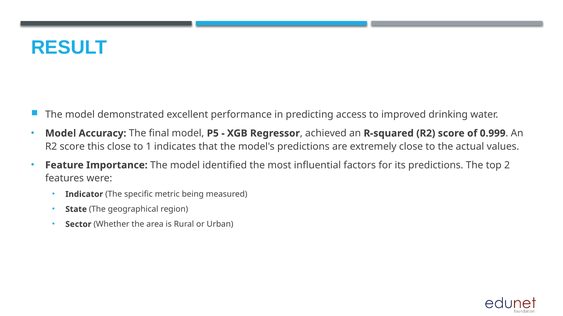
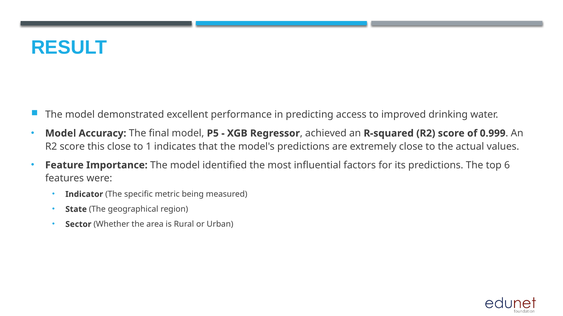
2: 2 -> 6
